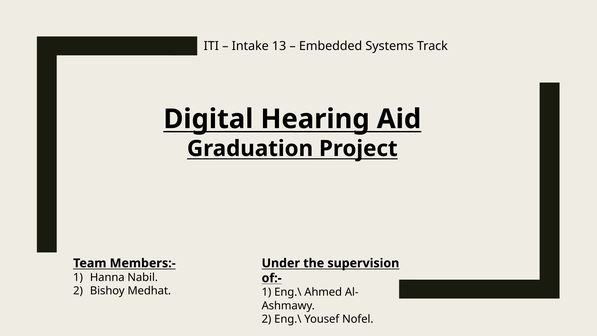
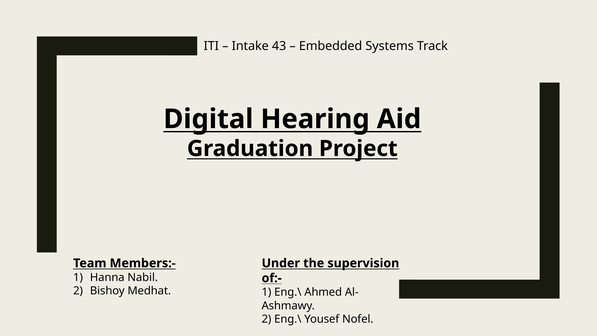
13: 13 -> 43
